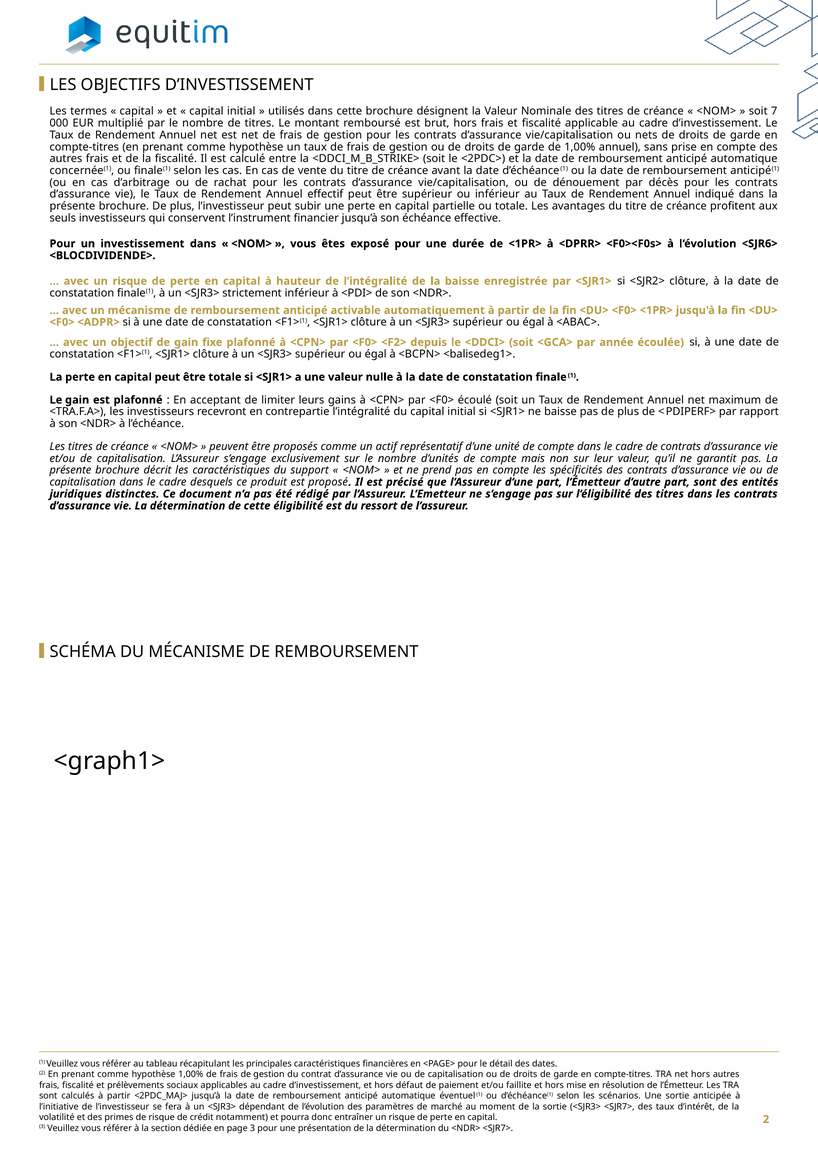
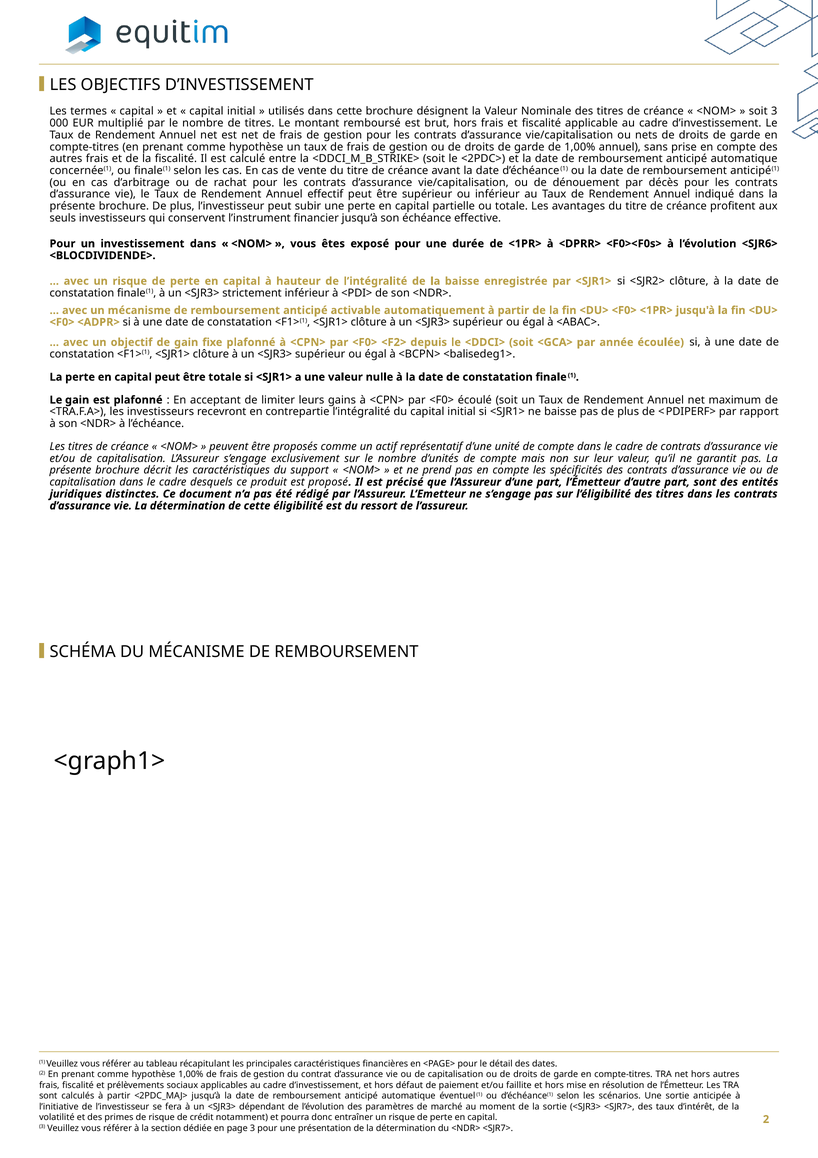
soit 7: 7 -> 3
